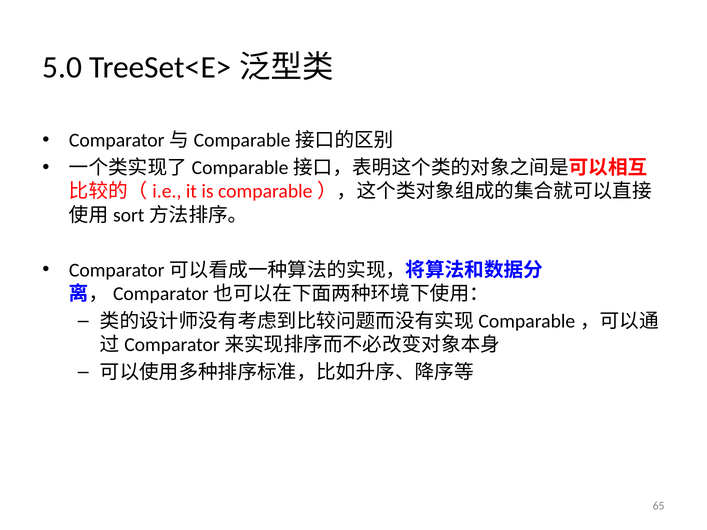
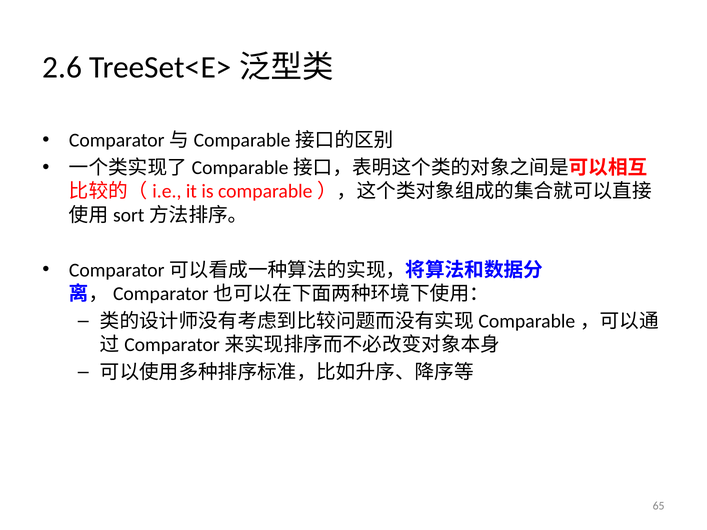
5.0: 5.0 -> 2.6
